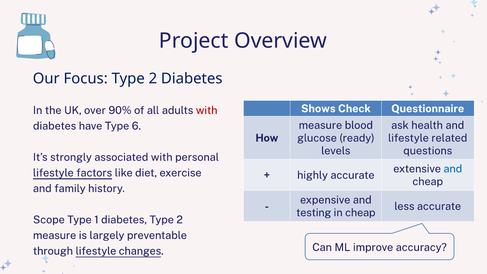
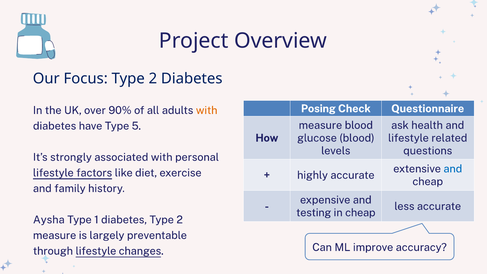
Shows: Shows -> Posing
with at (207, 110) colour: red -> orange
6: 6 -> 5
glucose ready: ready -> blood
Scope: Scope -> Aysha
